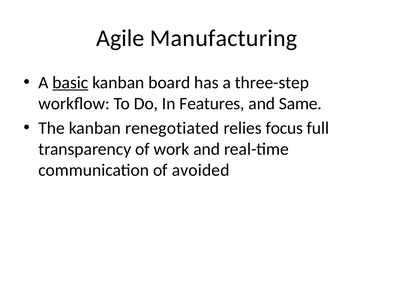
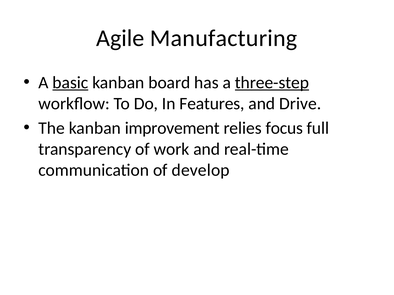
three-step underline: none -> present
Same: Same -> Drive
renegotiated: renegotiated -> improvement
avoided: avoided -> develop
